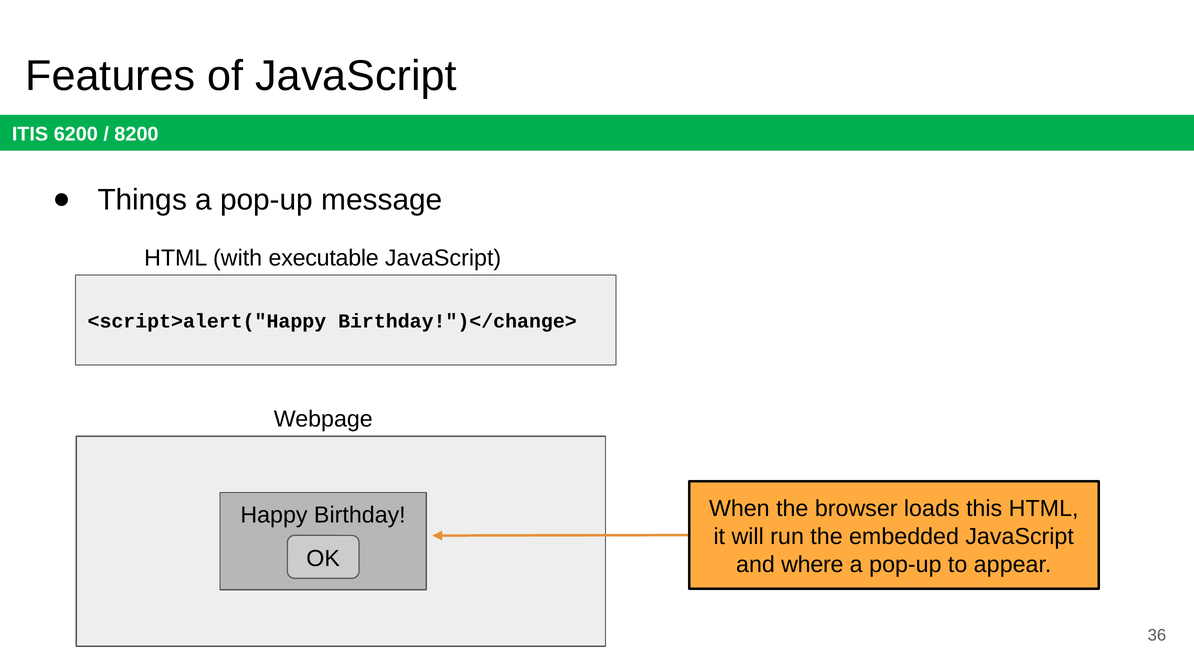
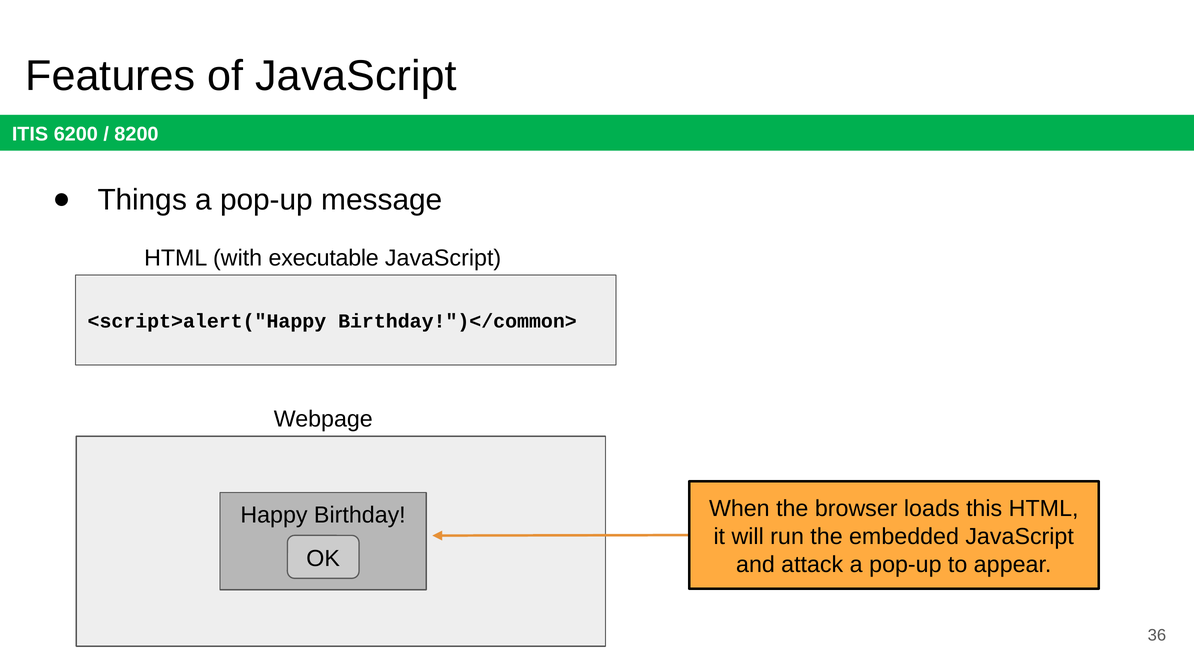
Birthday!")</change>: Birthday!")</change> -> Birthday!")</common>
where: where -> attack
